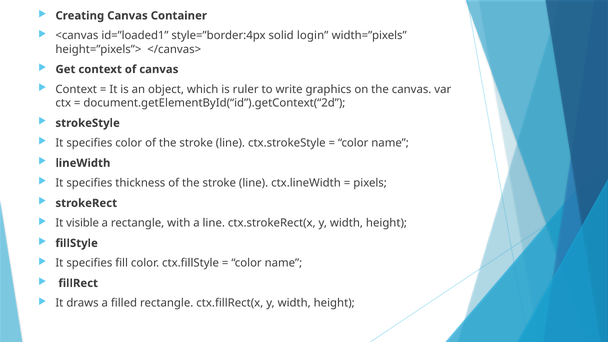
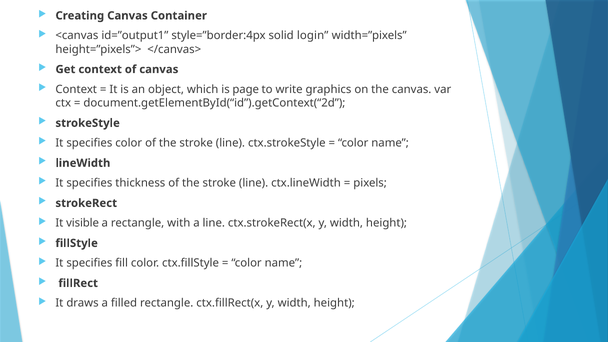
id=”loaded1: id=”loaded1 -> id=”output1
ruler: ruler -> page
